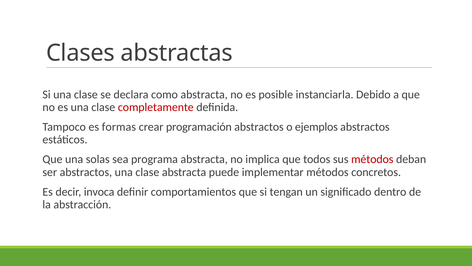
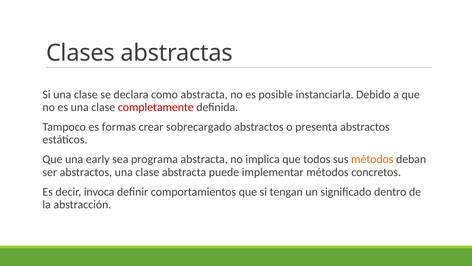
programación: programación -> sobrecargado
ejemplos: ejemplos -> presenta
solas: solas -> early
métodos at (372, 159) colour: red -> orange
